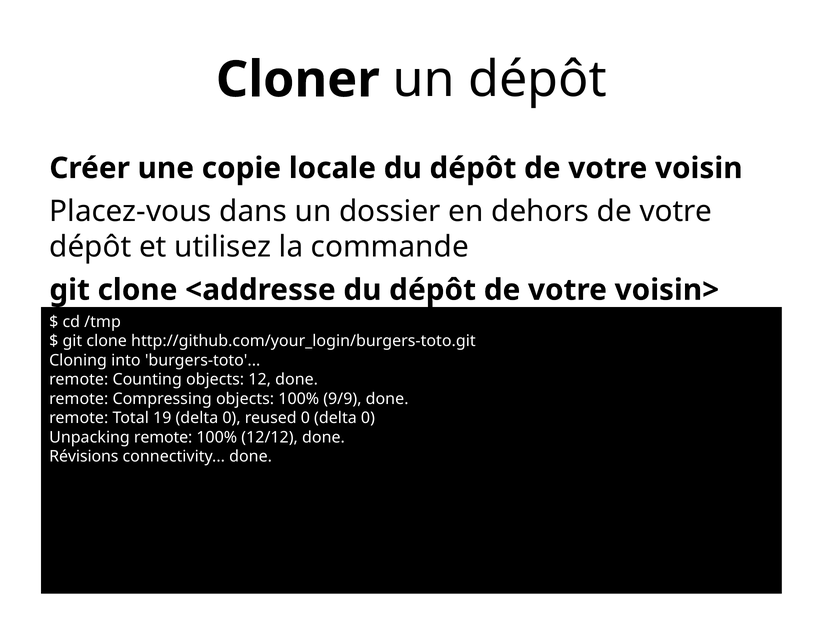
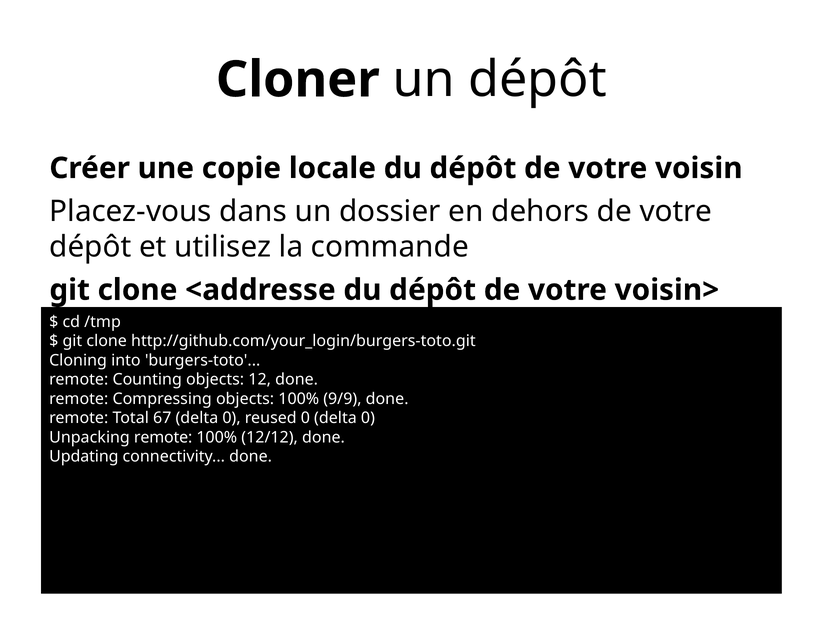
19: 19 -> 67
Révisions: Révisions -> Updating
